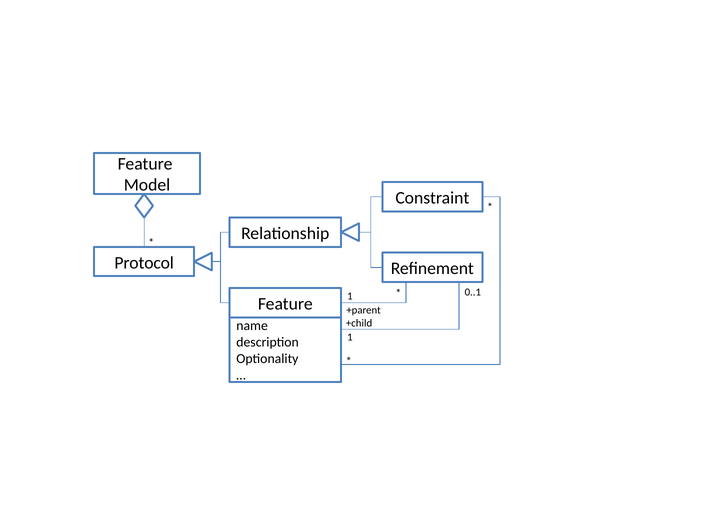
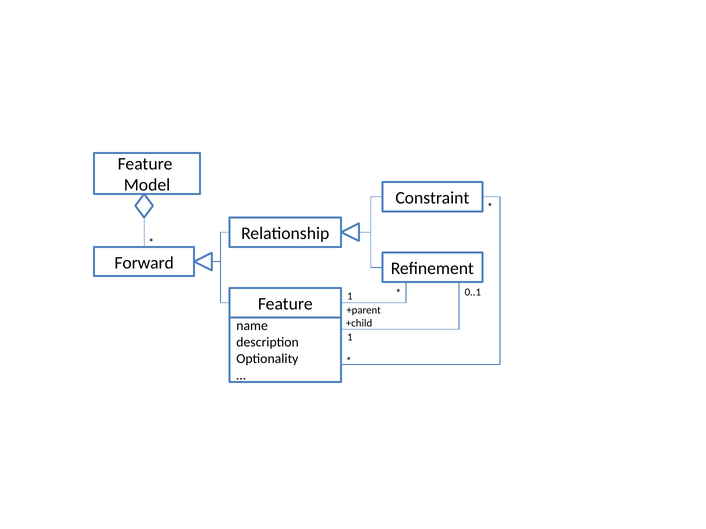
Protocol: Protocol -> Forward
